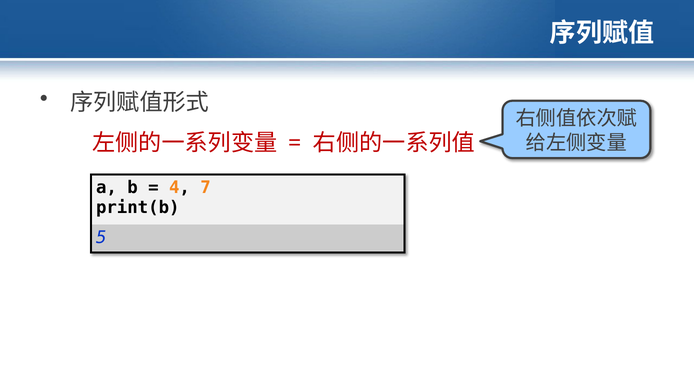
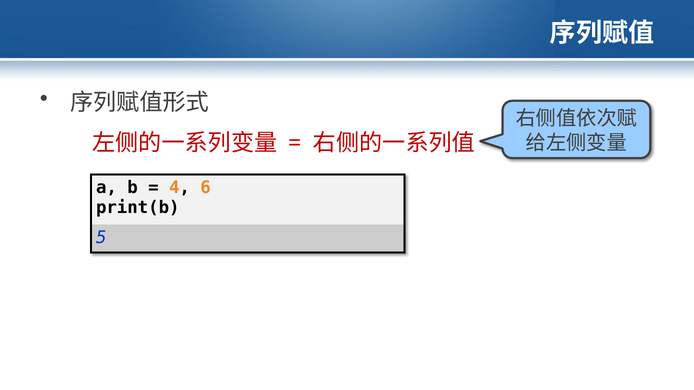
7: 7 -> 6
